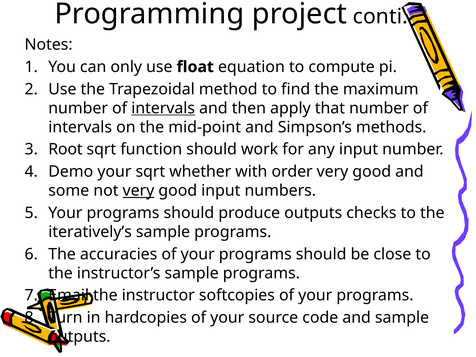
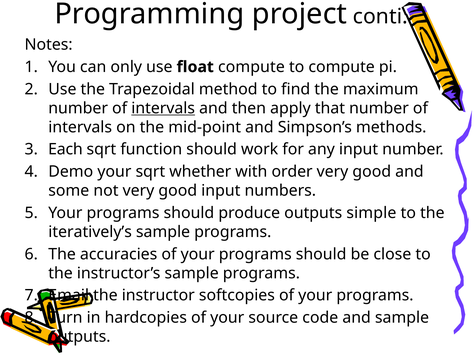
float equation: equation -> compute
Root: Root -> Each
very at (138, 191) underline: present -> none
checks: checks -> simple
